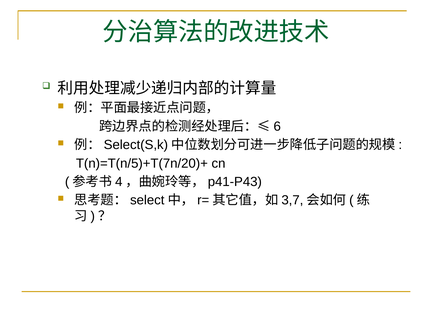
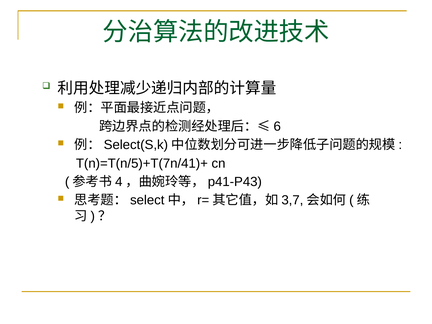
T(n)=T(n/5)+T(7n/20)+: T(n)=T(n/5)+T(7n/20)+ -> T(n)=T(n/5)+T(7n/41)+
